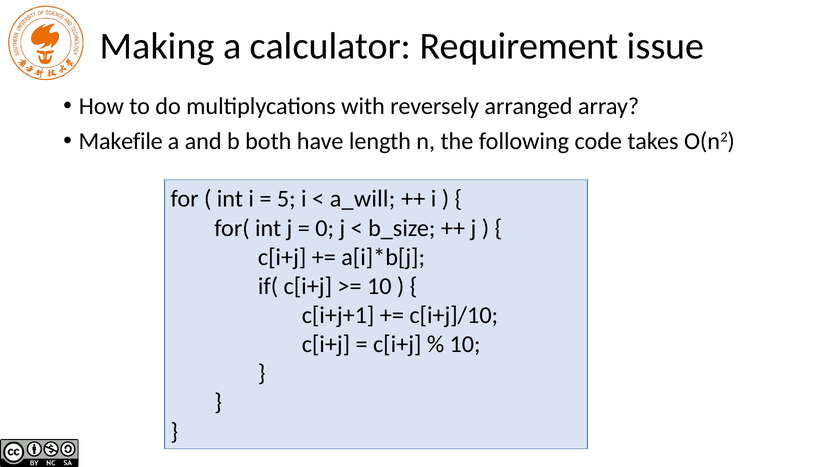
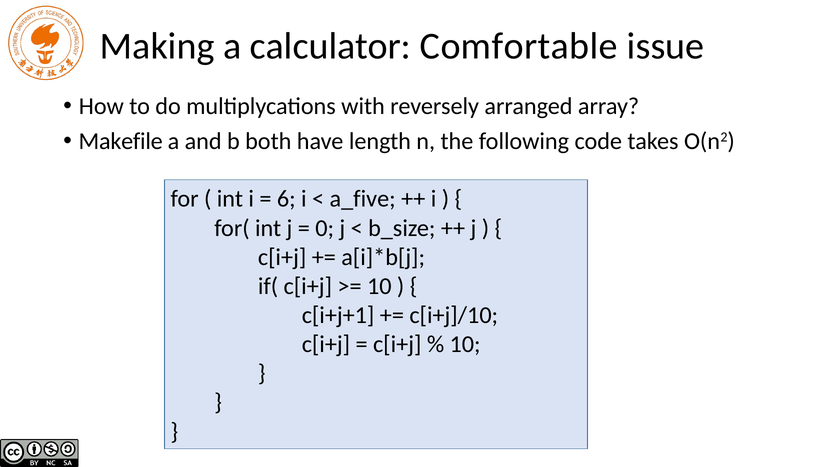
Requirement: Requirement -> Comfortable
5: 5 -> 6
a_will: a_will -> a_five
